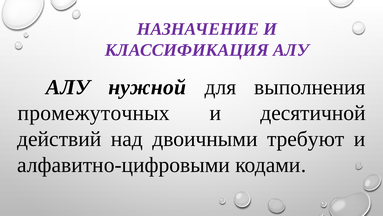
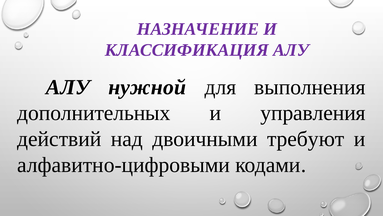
промежуточных: промежуточных -> дополнительных
десятичной: десятичной -> управления
